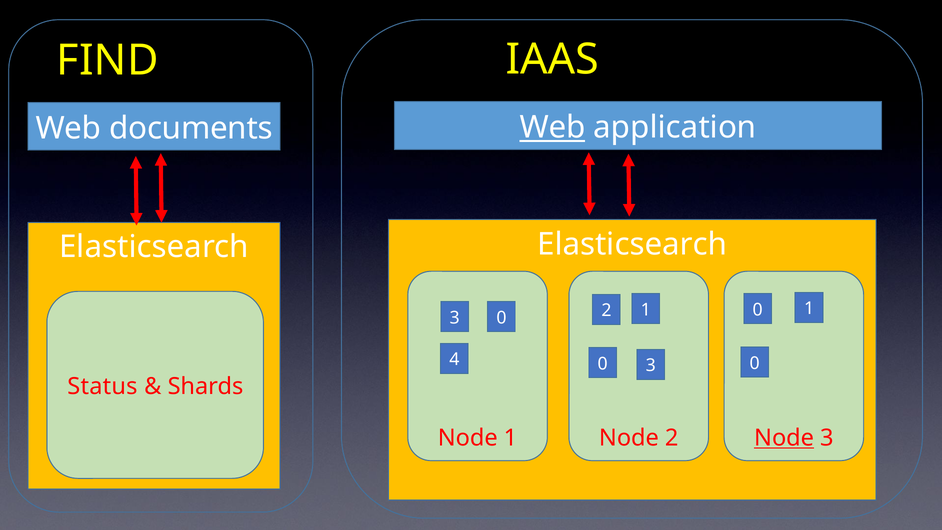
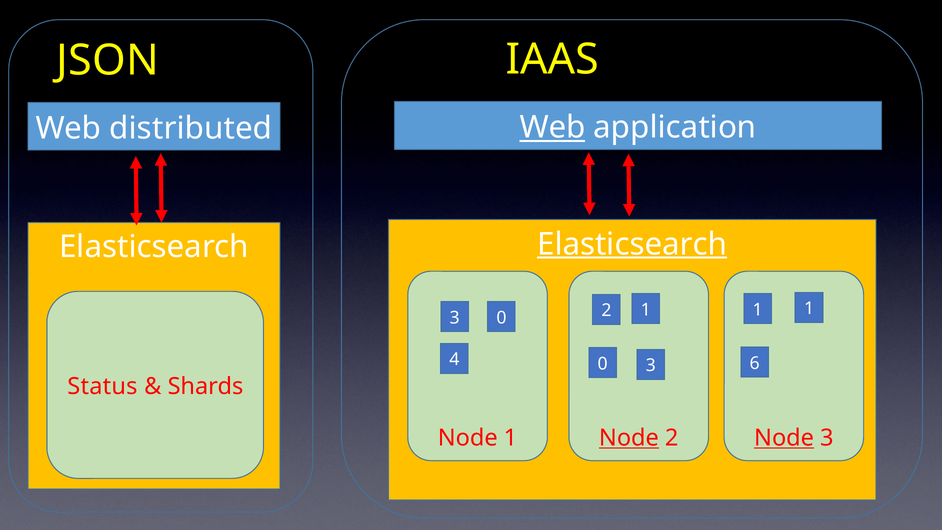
FIND: FIND -> JSON
documents: documents -> distributed
Elasticsearch at (632, 244) underline: none -> present
2 0: 0 -> 1
4 0: 0 -> 6
Node at (629, 438) underline: none -> present
